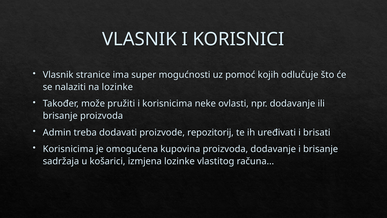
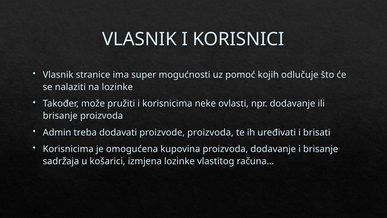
proizvode repozitorij: repozitorij -> proizvoda
